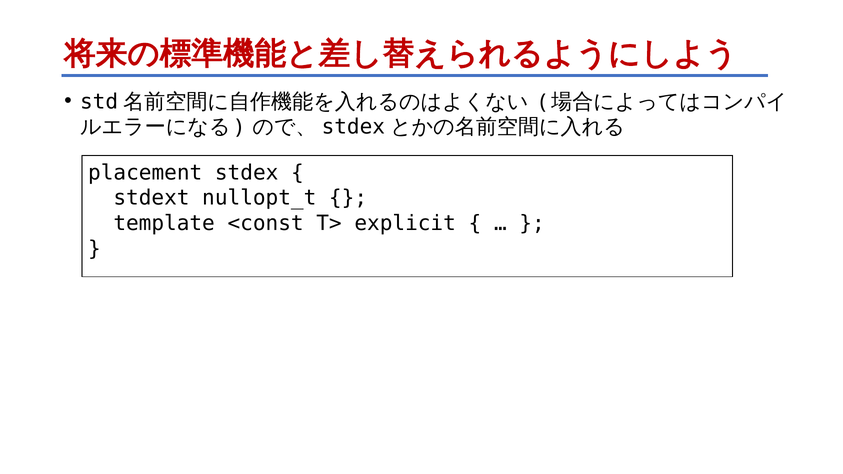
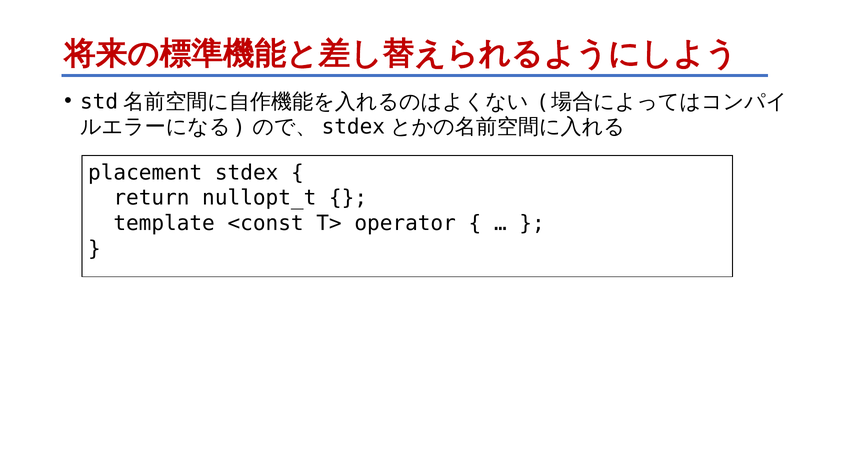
stdext: stdext -> return
explicit: explicit -> operator
